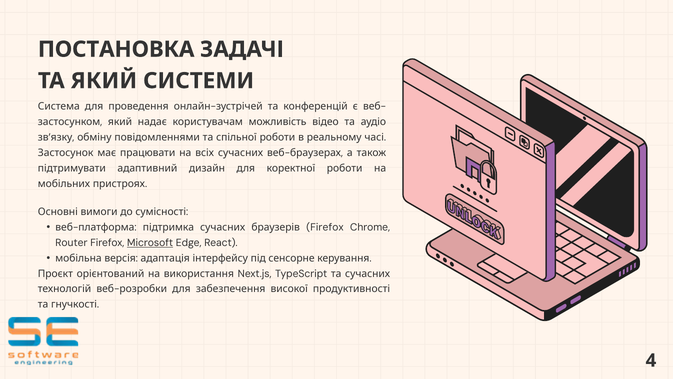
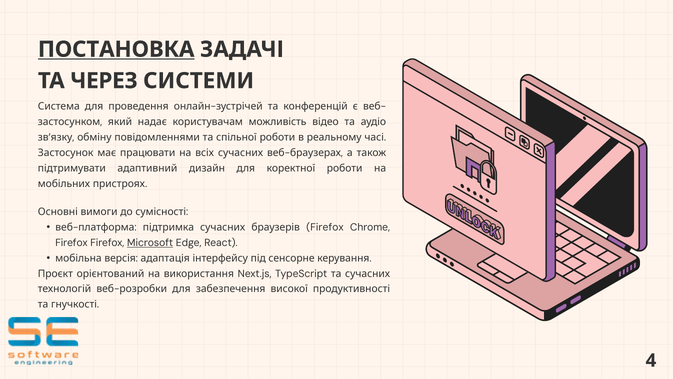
ПОСТАНОВКА underline: none -> present
ТА ЯКИЙ: ЯКИЙ -> ЧЕРЕЗ
Router at (71, 242): Router -> Firefox
